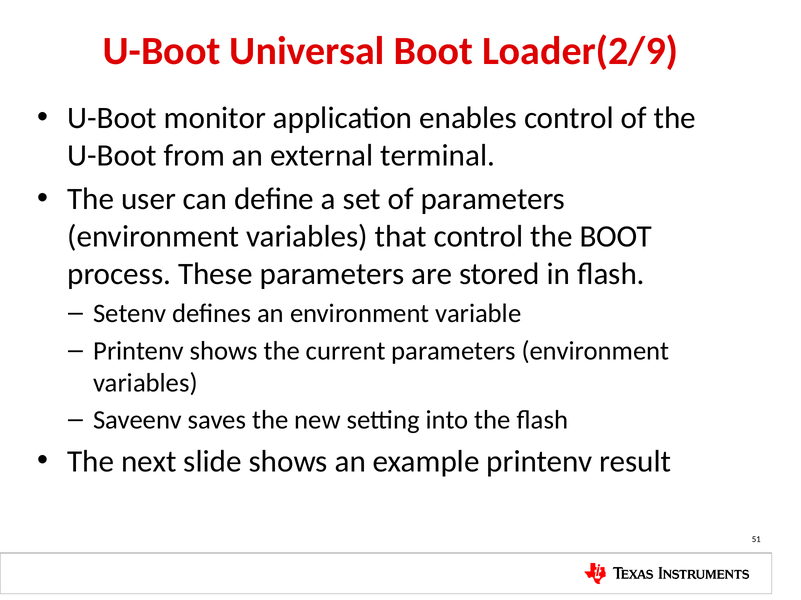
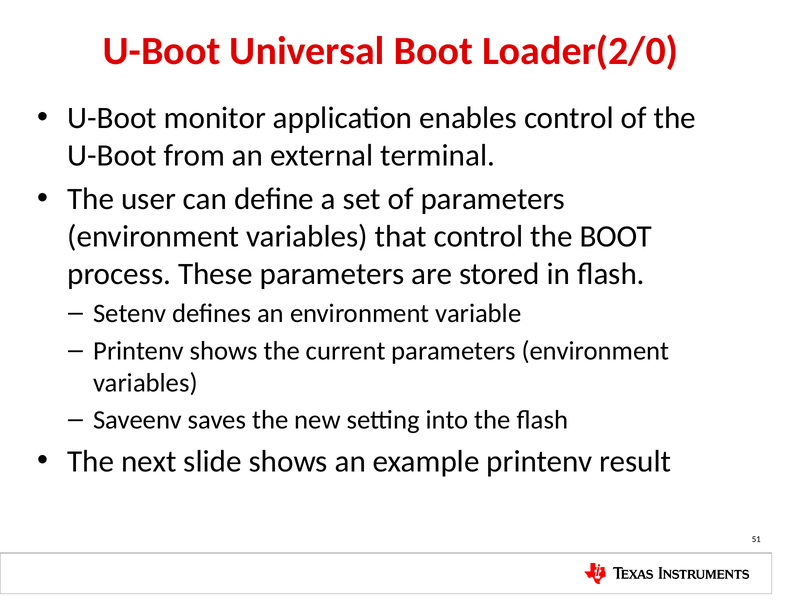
Loader(2/9: Loader(2/9 -> Loader(2/0
